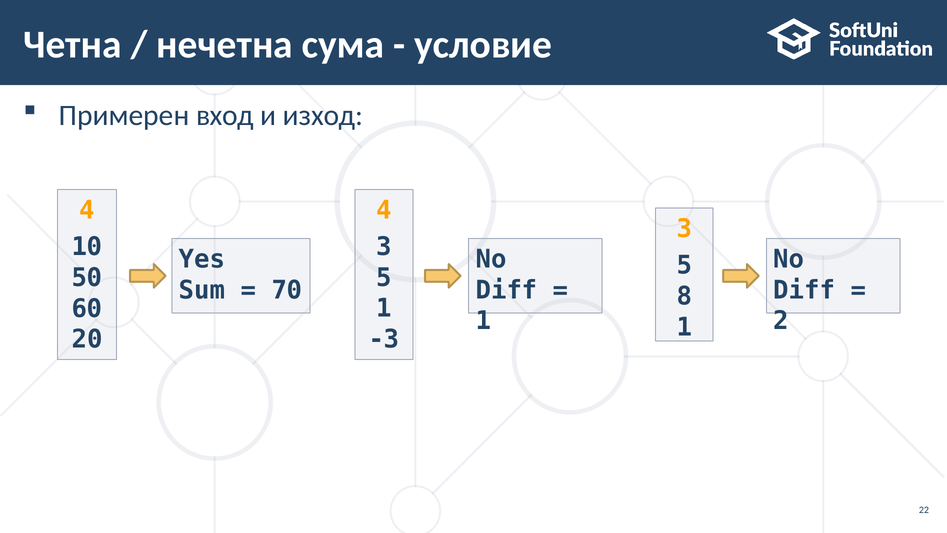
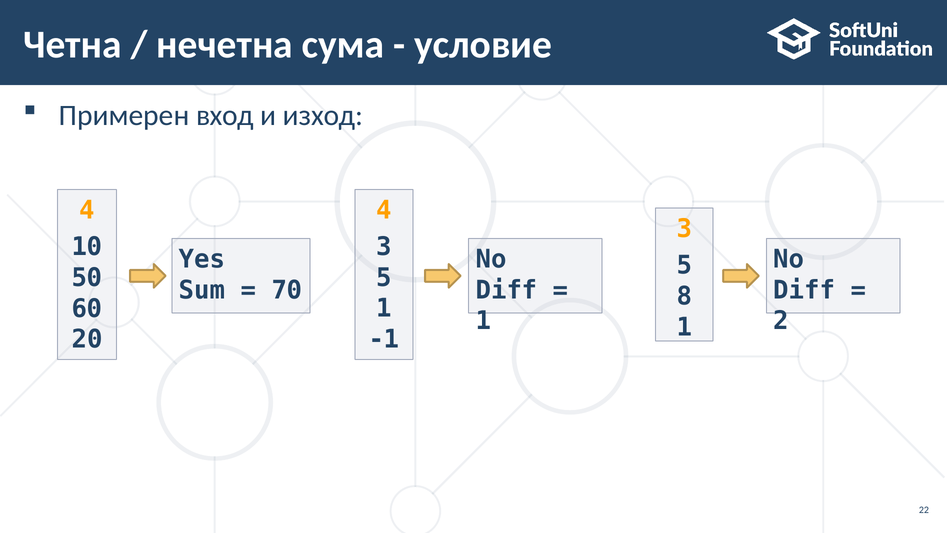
-3: -3 -> -1
